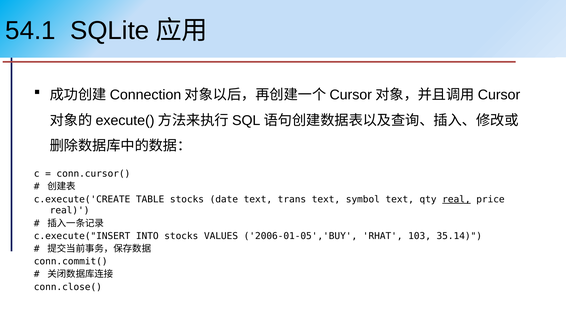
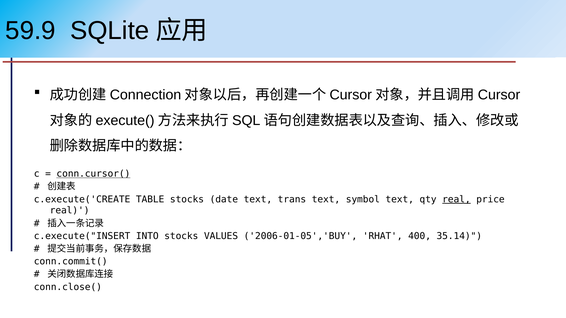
54.1: 54.1 -> 59.9
conn.cursor( underline: none -> present
103: 103 -> 400
